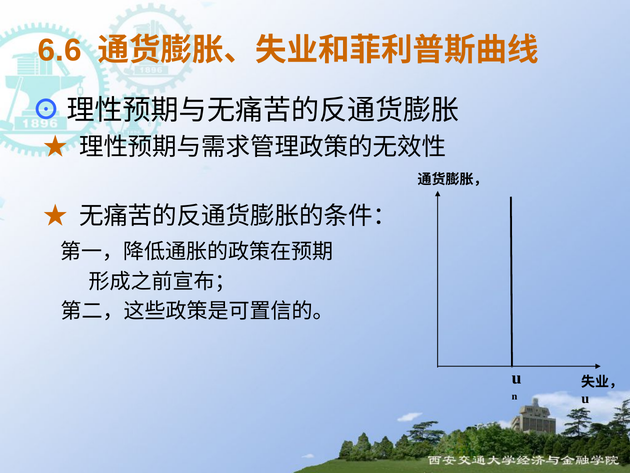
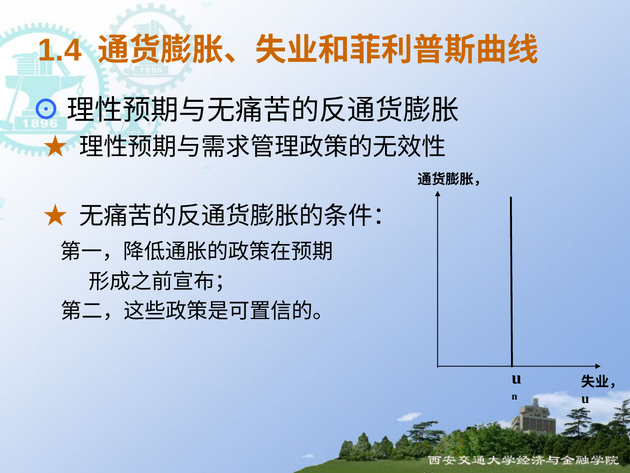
6.6: 6.6 -> 1.4
